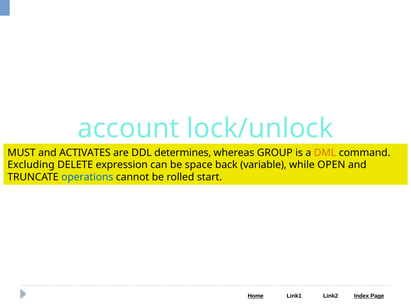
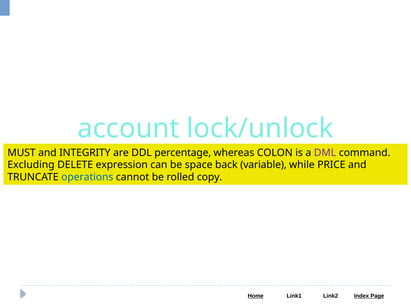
ACTIVATES: ACTIVATES -> INTEGRITY
determines: determines -> percentage
GROUP: GROUP -> COLON
DML colour: orange -> purple
OPEN: OPEN -> PRICE
start: start -> copy
